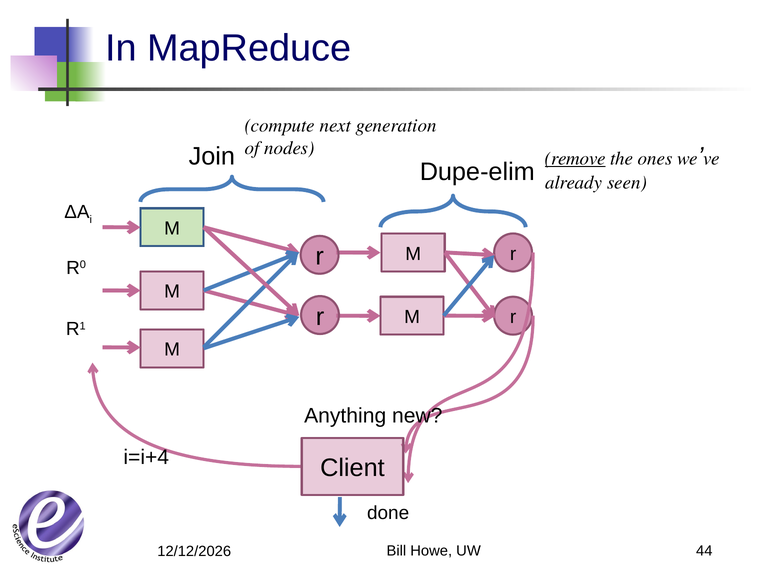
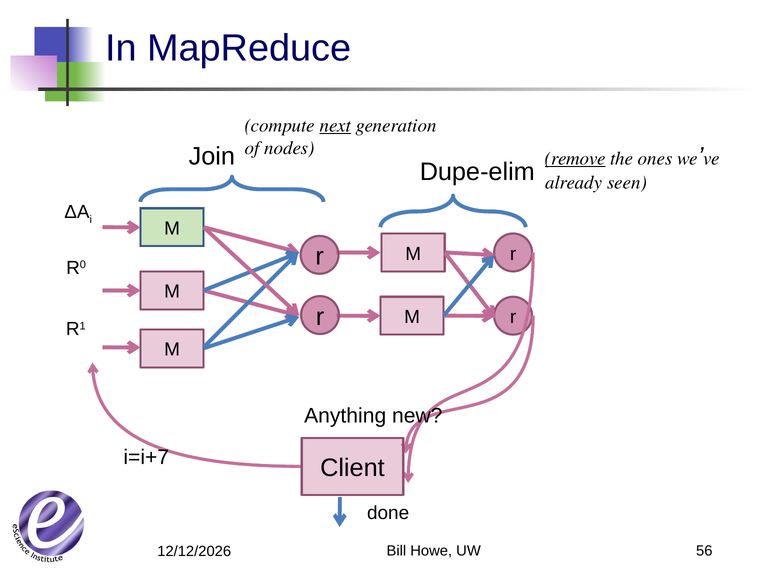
next underline: none -> present
i=i+4: i=i+4 -> i=i+7
44: 44 -> 56
